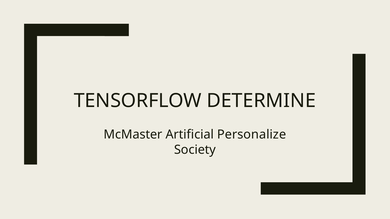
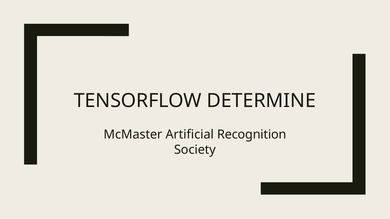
Personalize: Personalize -> Recognition
